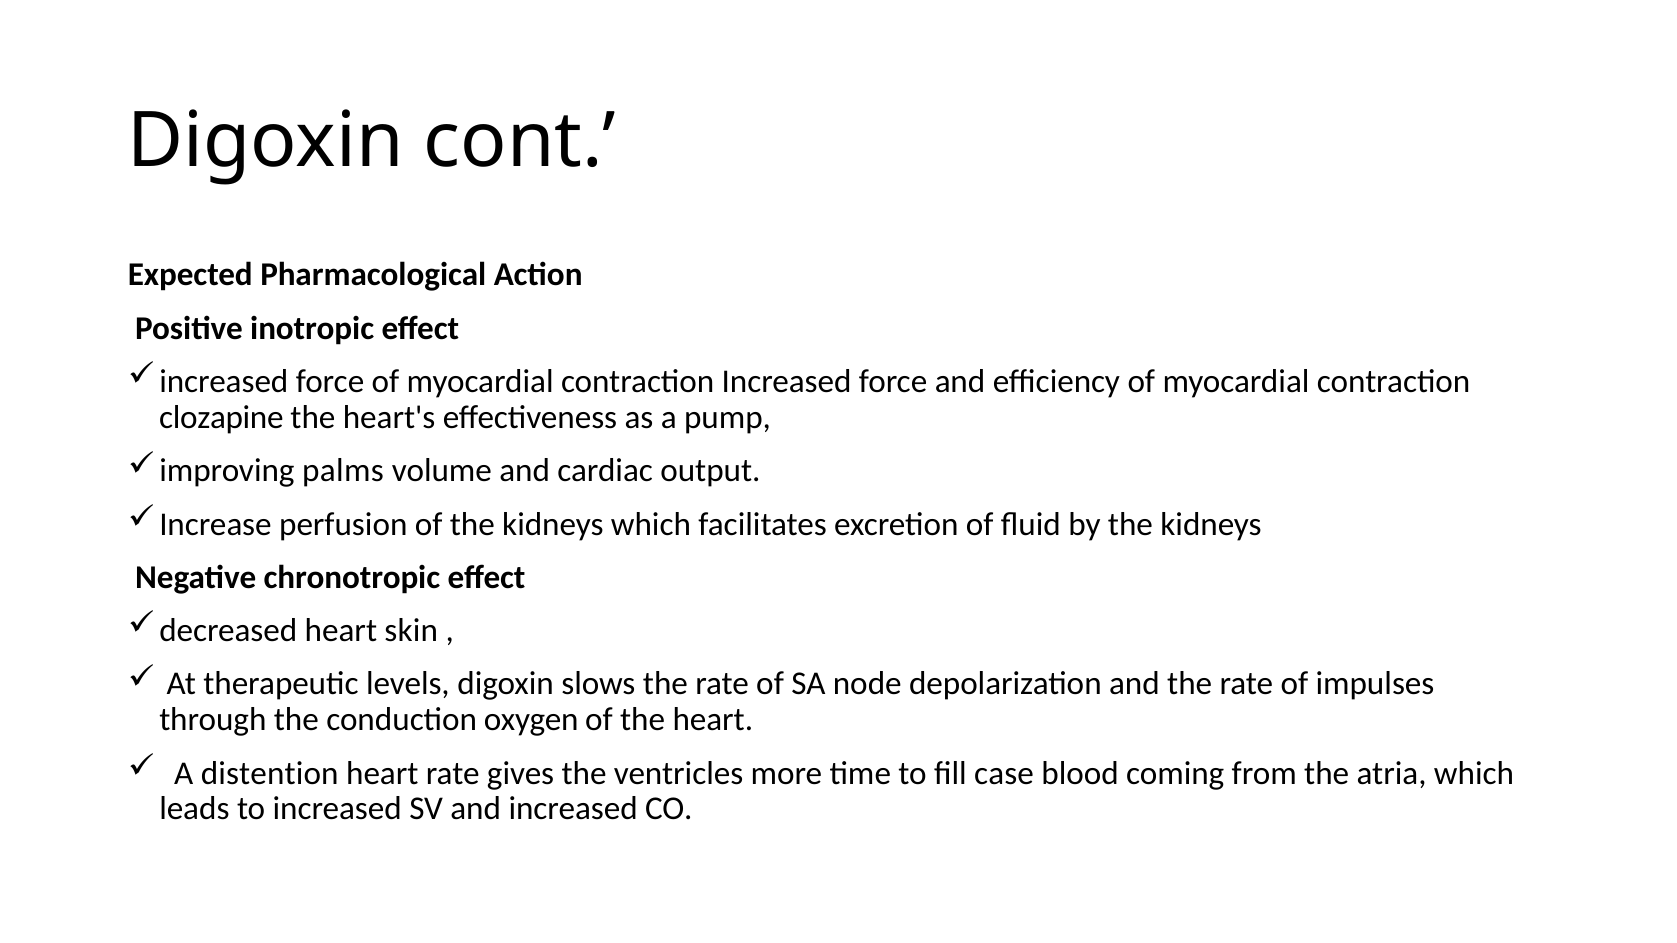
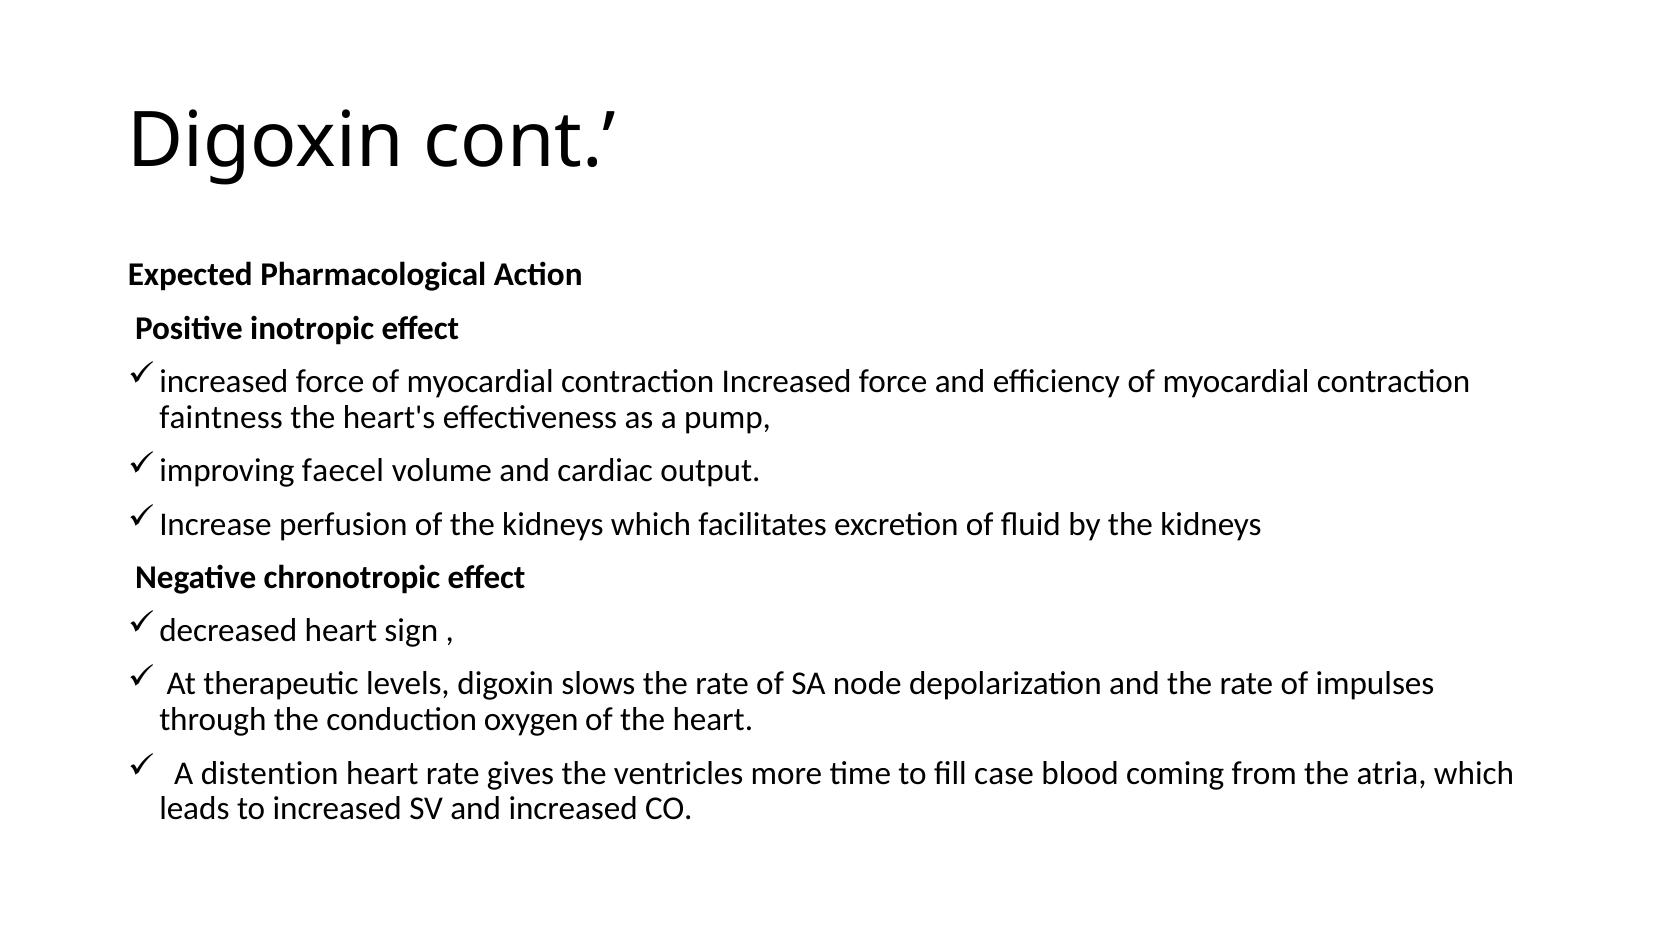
clozapine: clozapine -> faintness
palms: palms -> faecel
skin: skin -> sign
